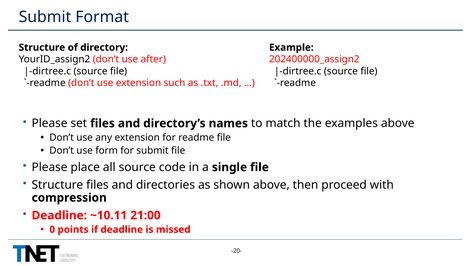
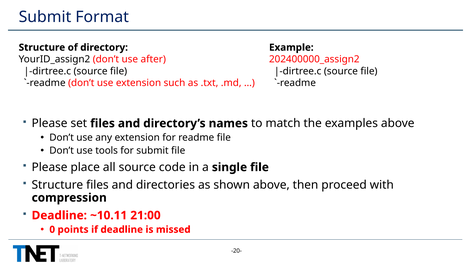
form: form -> tools
